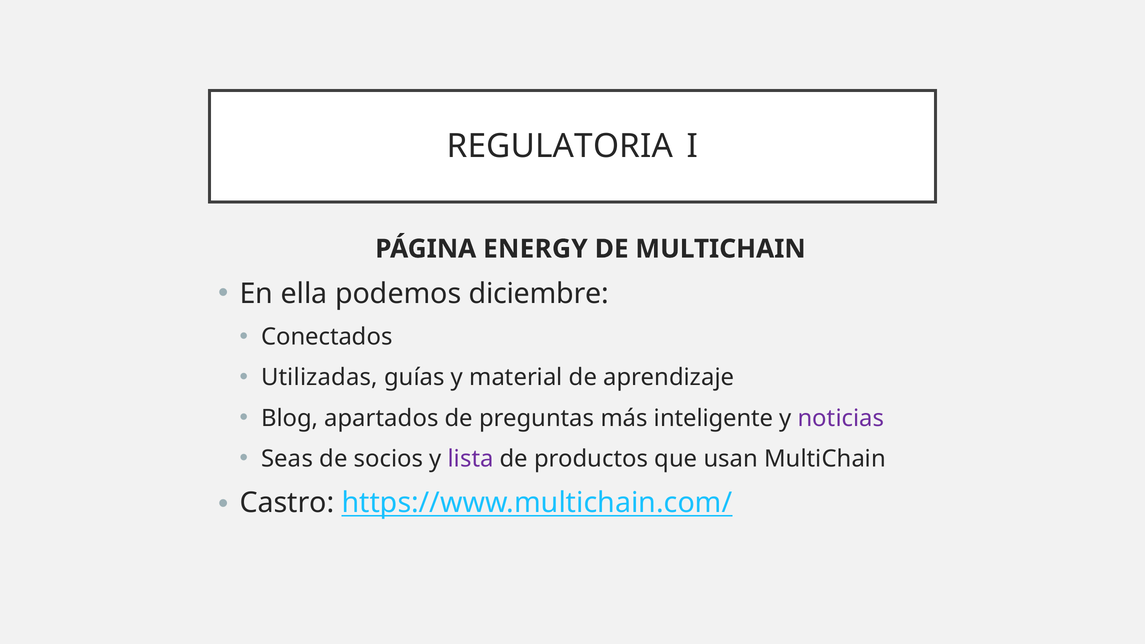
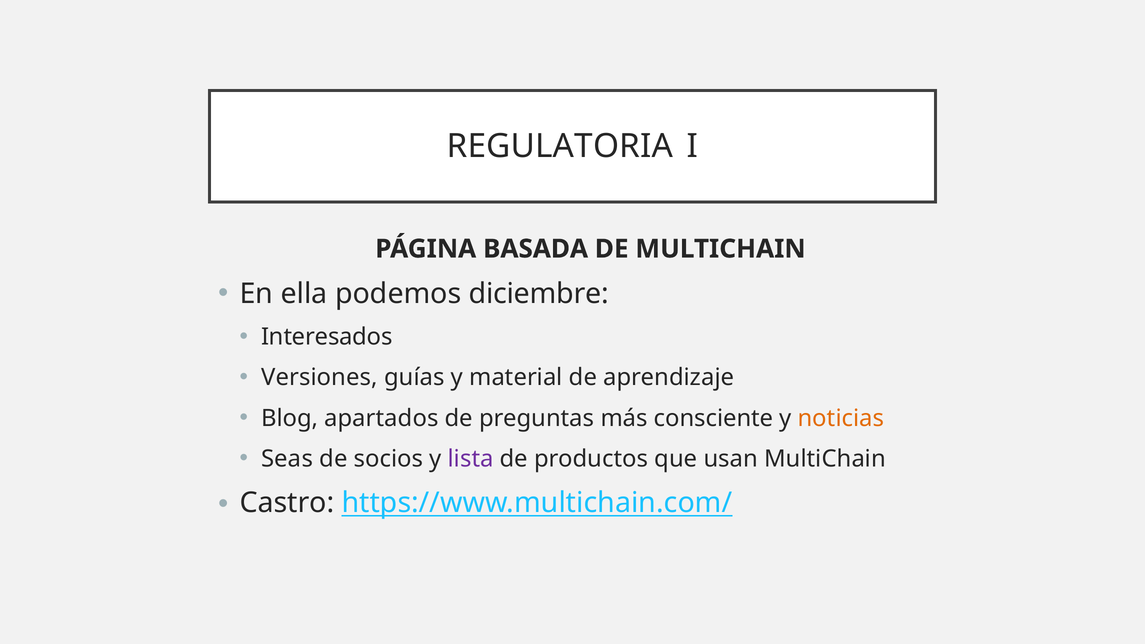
ENERGY: ENERGY -> BASADA
Conectados: Conectados -> Interesados
Utilizadas: Utilizadas -> Versiones
inteligente: inteligente -> consciente
noticias colour: purple -> orange
